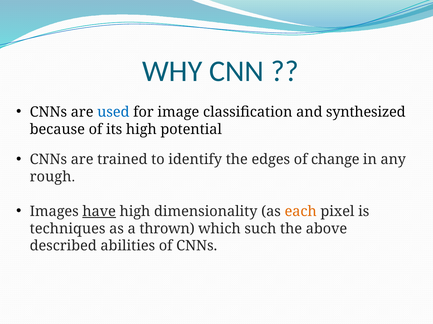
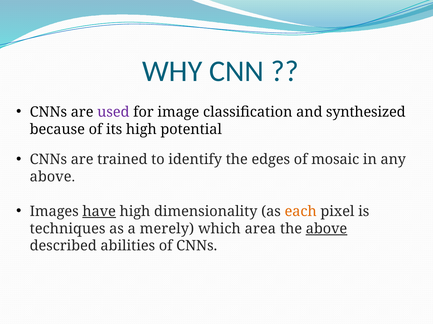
used colour: blue -> purple
change: change -> mosaic
rough at (51, 177): rough -> above
thrown: thrown -> merely
such: such -> area
above at (327, 229) underline: none -> present
